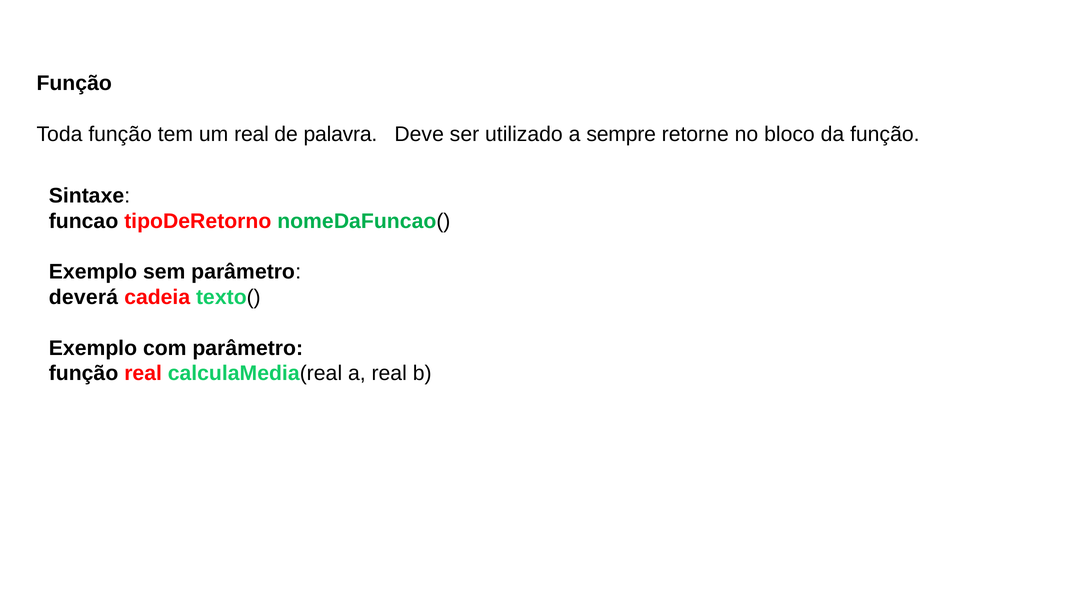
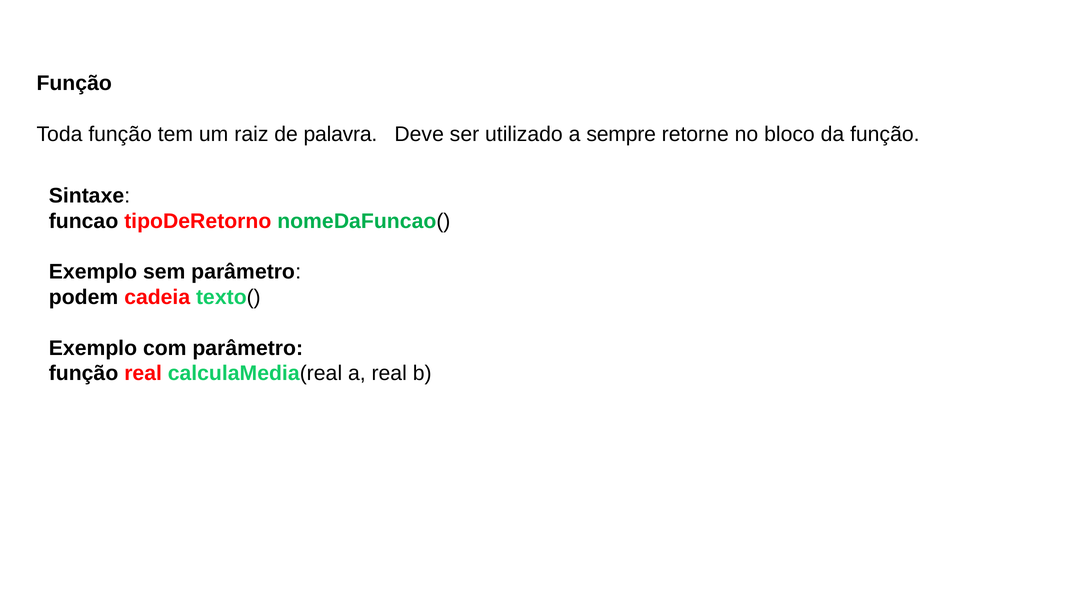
um real: real -> raiz
deverá: deverá -> podem
